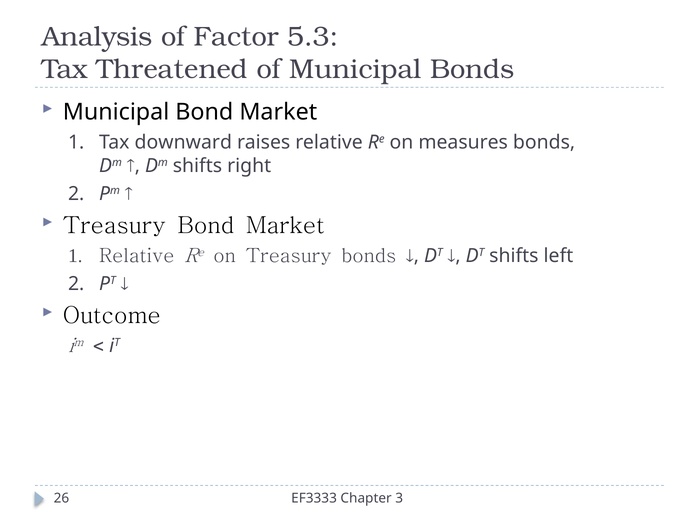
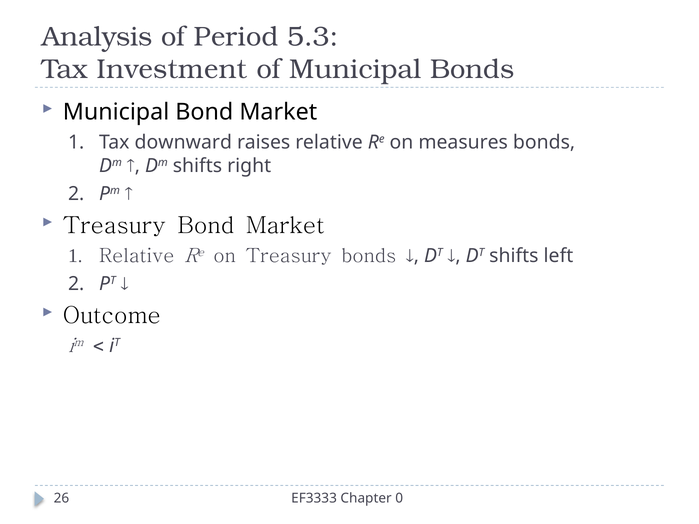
Factor: Factor -> Period
Threatened: Threatened -> Investment
3: 3 -> 0
